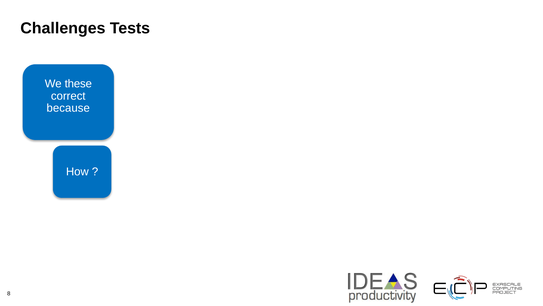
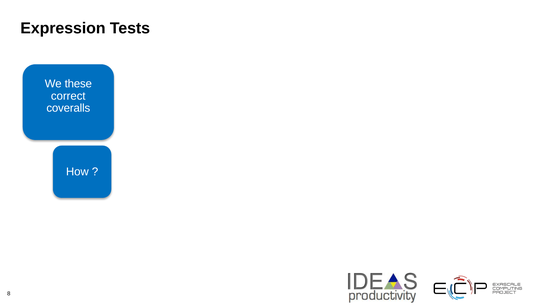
Challenges: Challenges -> Expression
because: because -> coveralls
